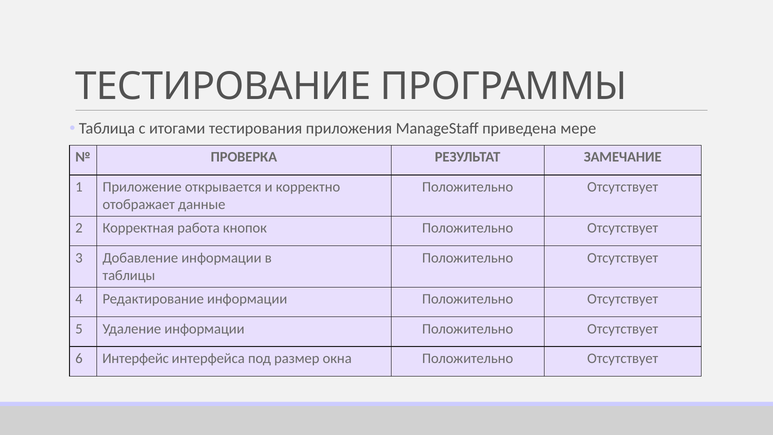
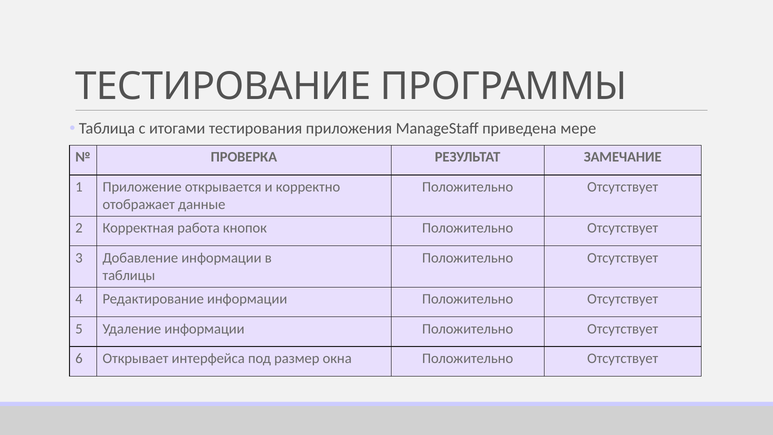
Интерфейс: Интерфейс -> Открывает
